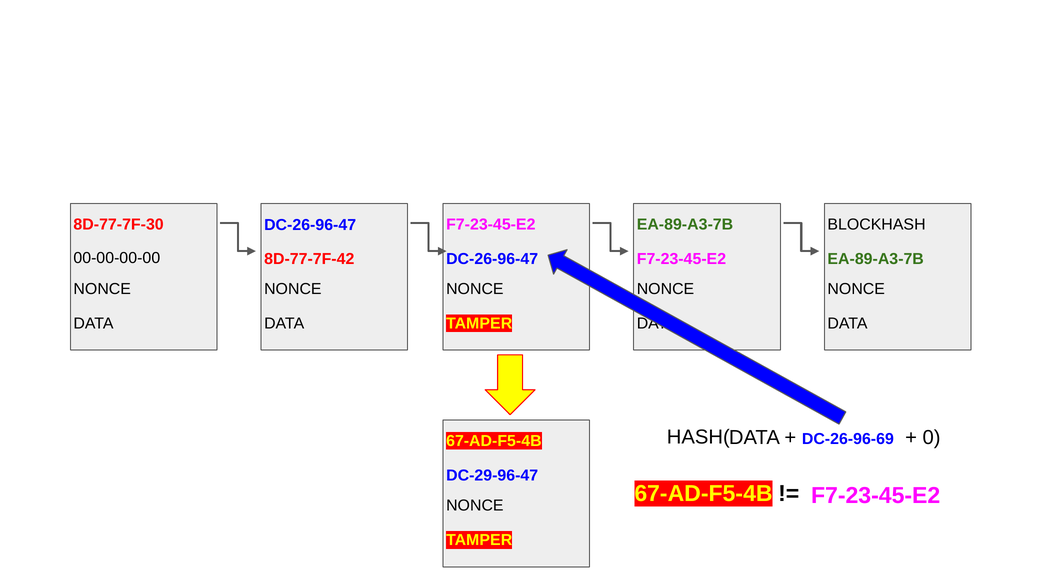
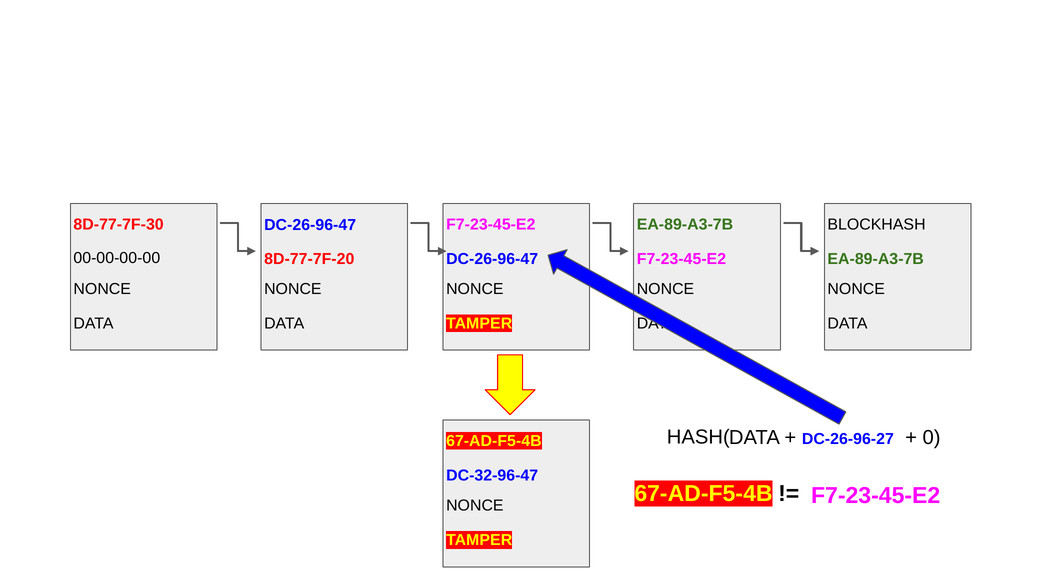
8D-77-7F-42: 8D-77-7F-42 -> 8D-77-7F-20
DC-26-96-69: DC-26-96-69 -> DC-26-96-27
DC-29-96-47: DC-29-96-47 -> DC-32-96-47
